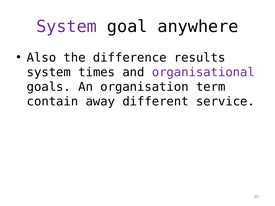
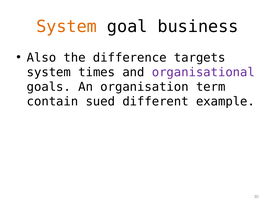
System at (67, 27) colour: purple -> orange
anywhere: anywhere -> business
results: results -> targets
away: away -> sued
service: service -> example
